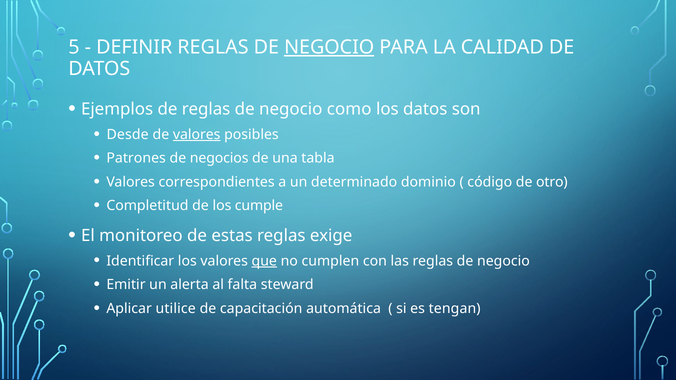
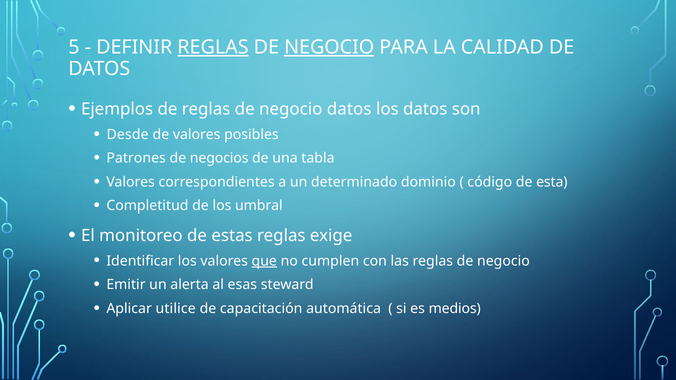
REGLAS at (213, 47) underline: none -> present
negocio como: como -> datos
valores at (197, 135) underline: present -> none
otro: otro -> esta
cumple: cumple -> umbral
falta: falta -> esas
tengan: tengan -> medios
